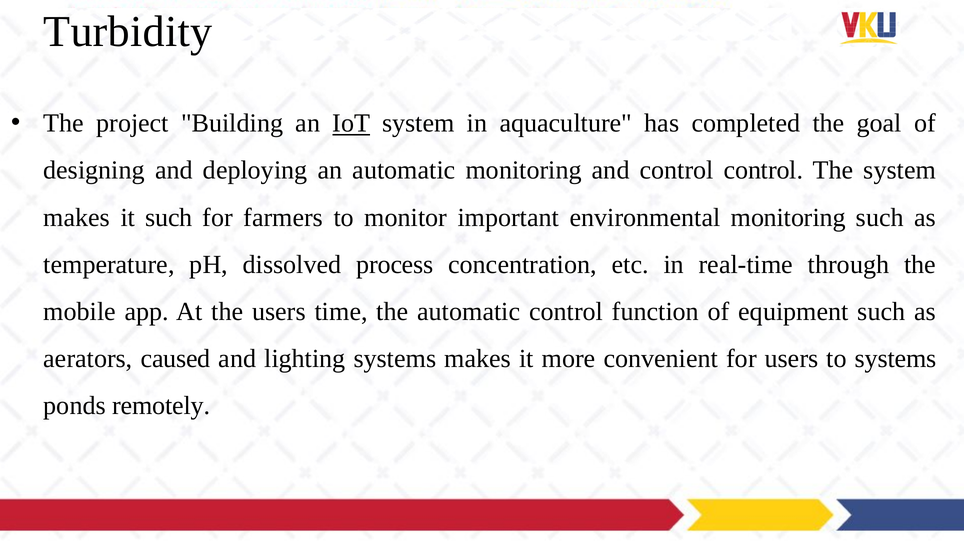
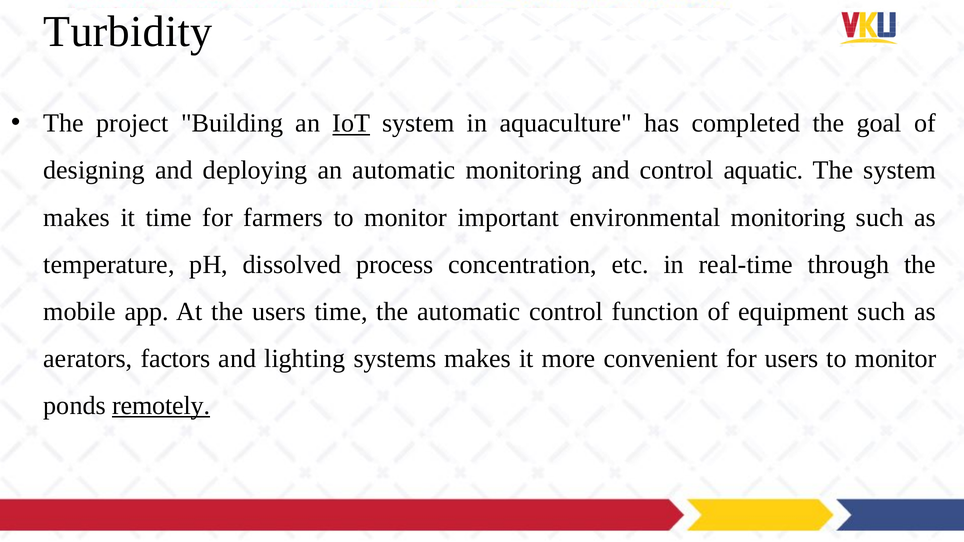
control control: control -> aquatic
it such: such -> time
caused: caused -> factors
users to systems: systems -> monitor
remotely underline: none -> present
